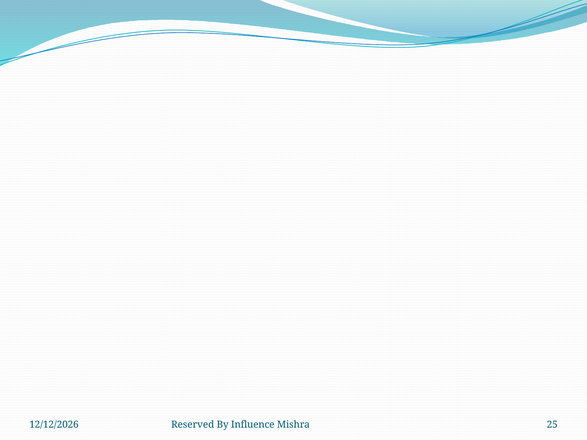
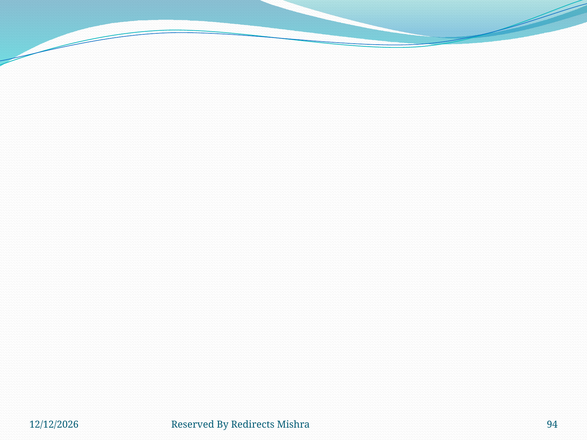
Influence: Influence -> Redirects
25: 25 -> 94
